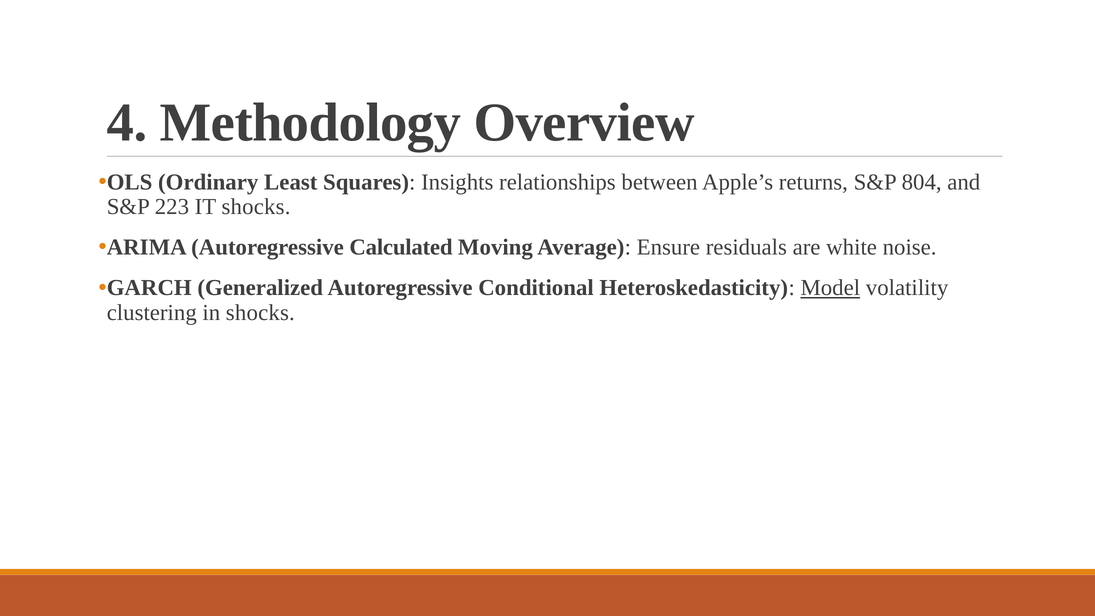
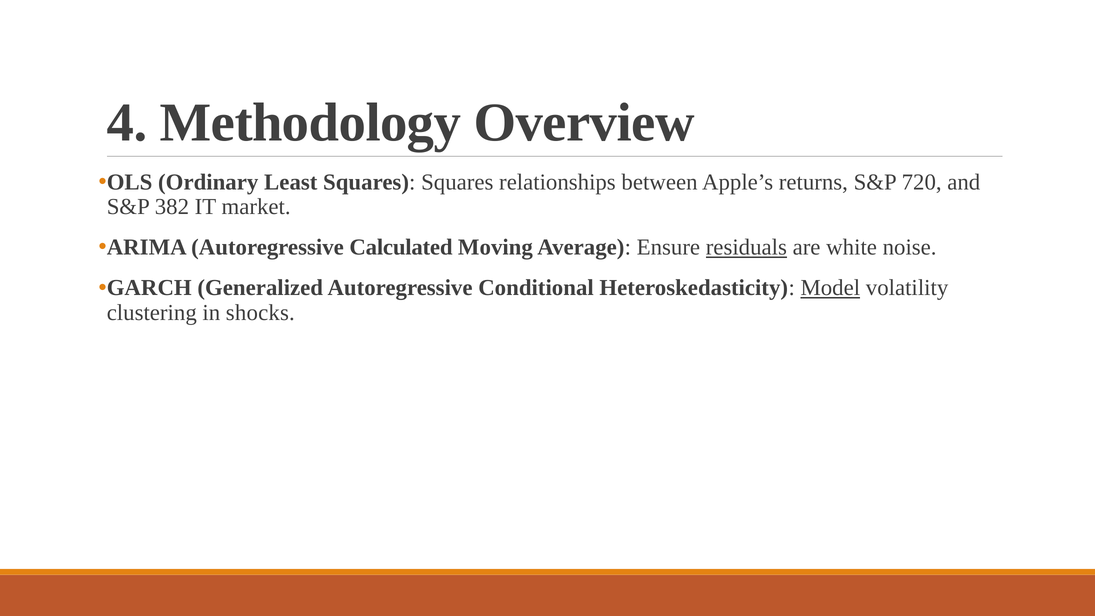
Squares Insights: Insights -> Squares
804: 804 -> 720
223: 223 -> 382
IT shocks: shocks -> market
residuals underline: none -> present
